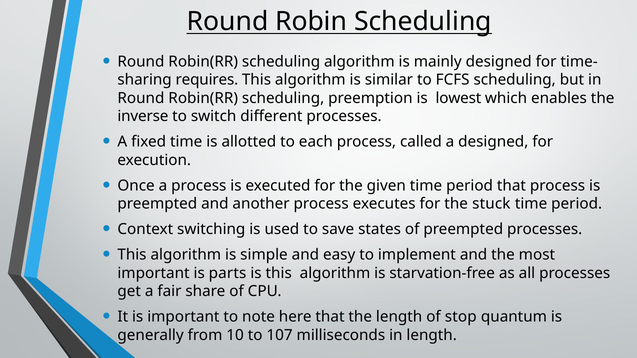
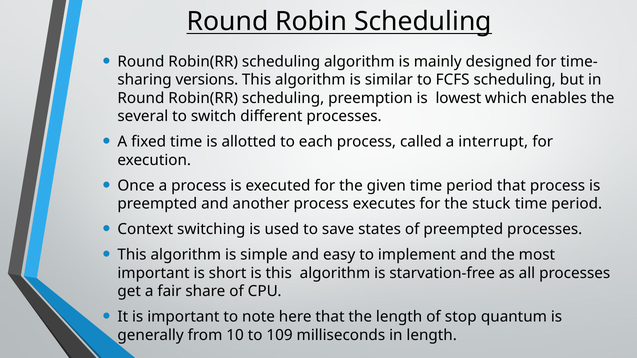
requires: requires -> versions
inverse: inverse -> several
a designed: designed -> interrupt
parts: parts -> short
107: 107 -> 109
